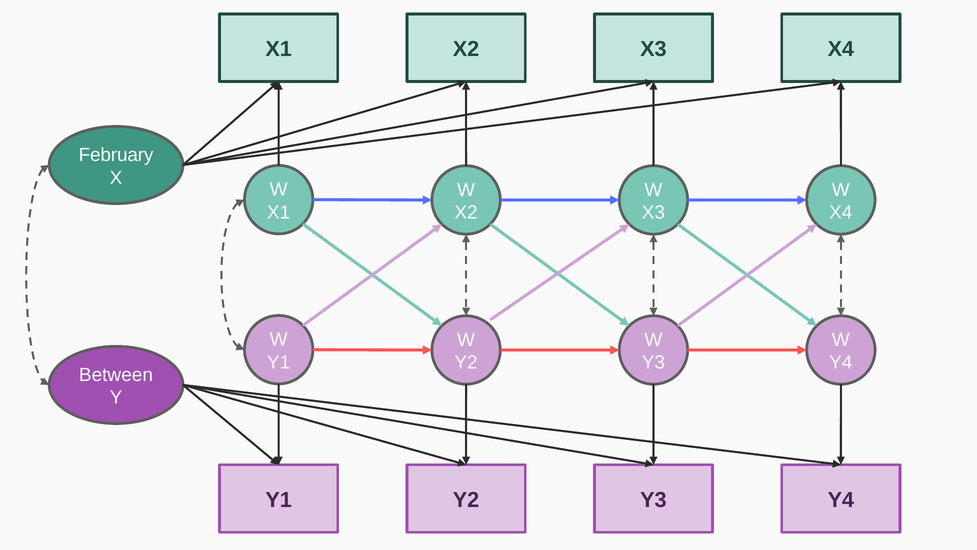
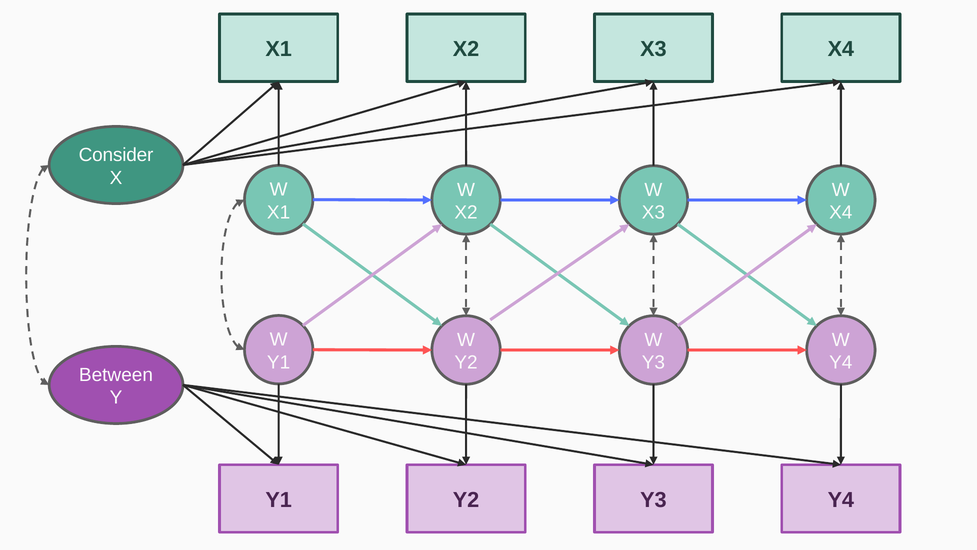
February: February -> Consider
